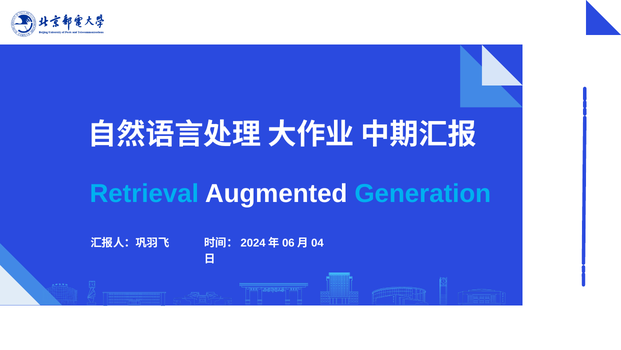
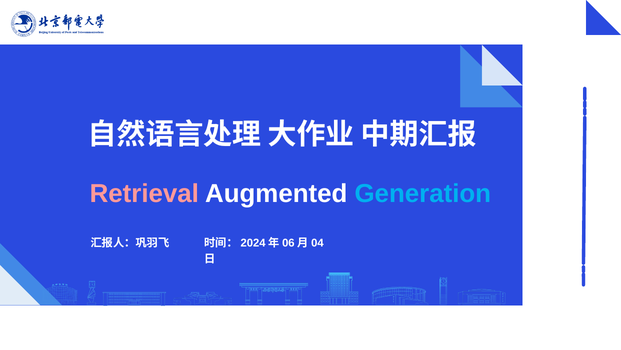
Retrieval colour: light blue -> pink
